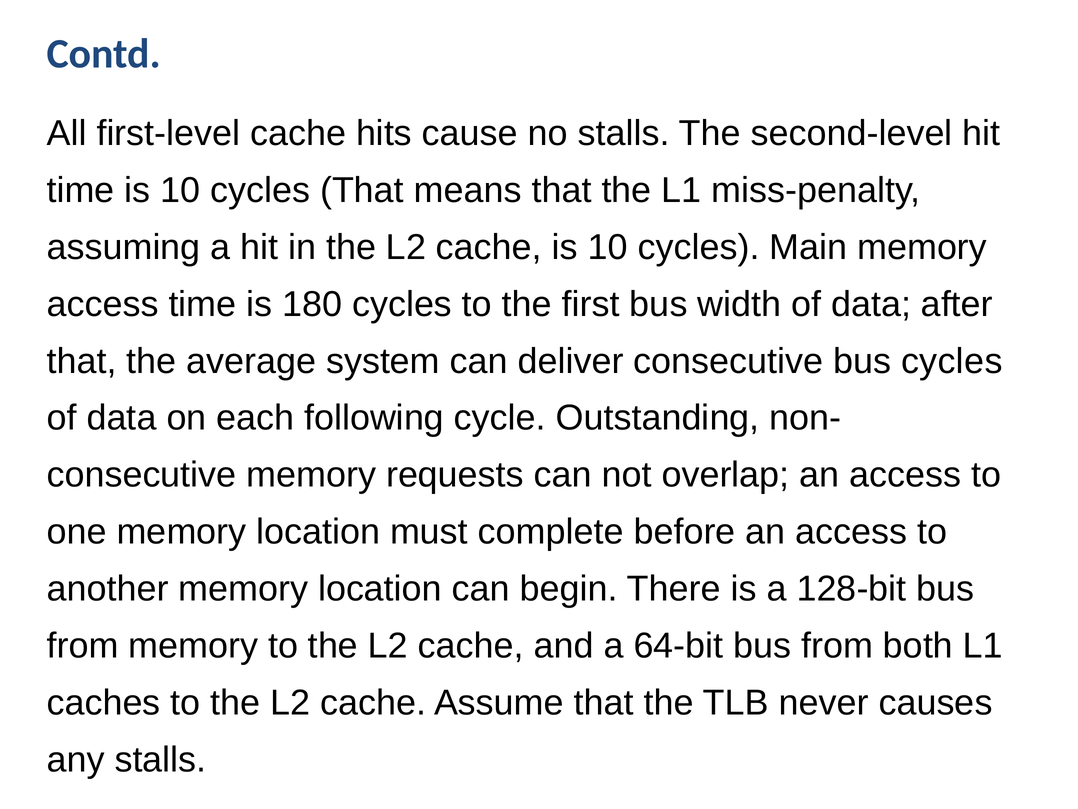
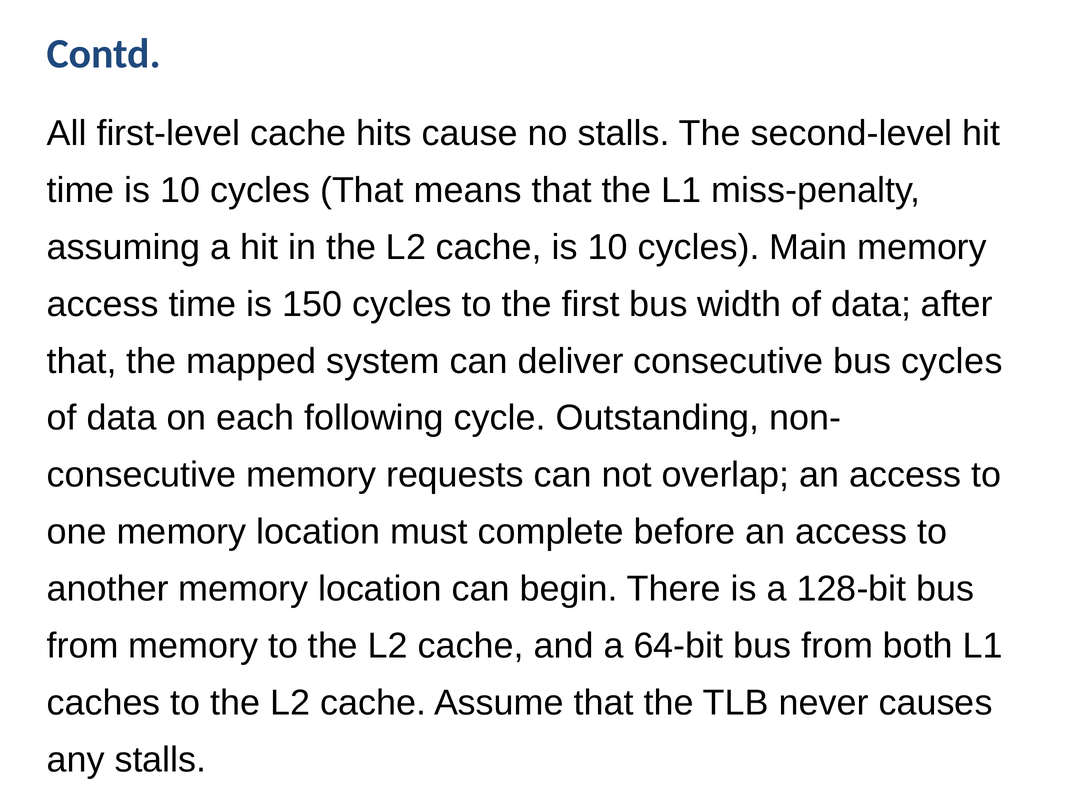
180: 180 -> 150
average: average -> mapped
